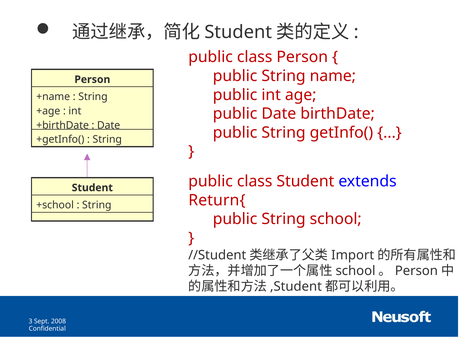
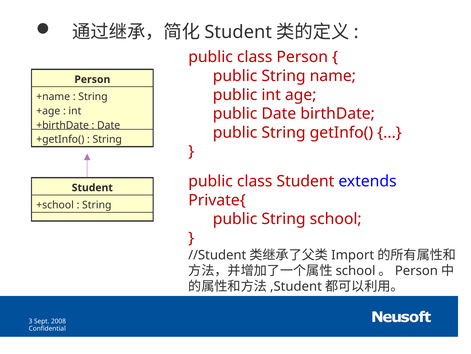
Return{: Return{ -> Private{
